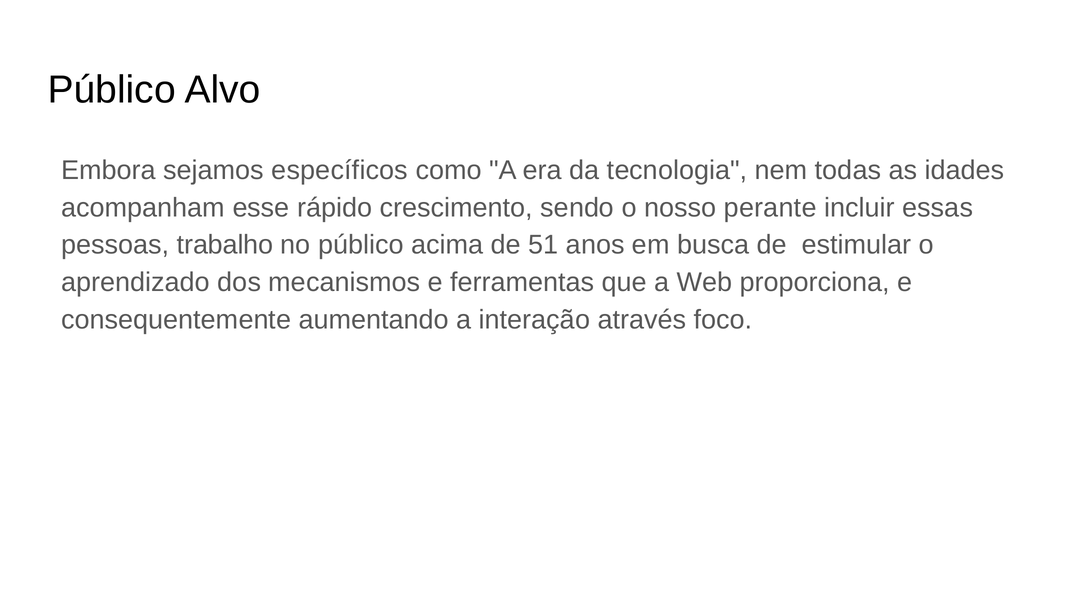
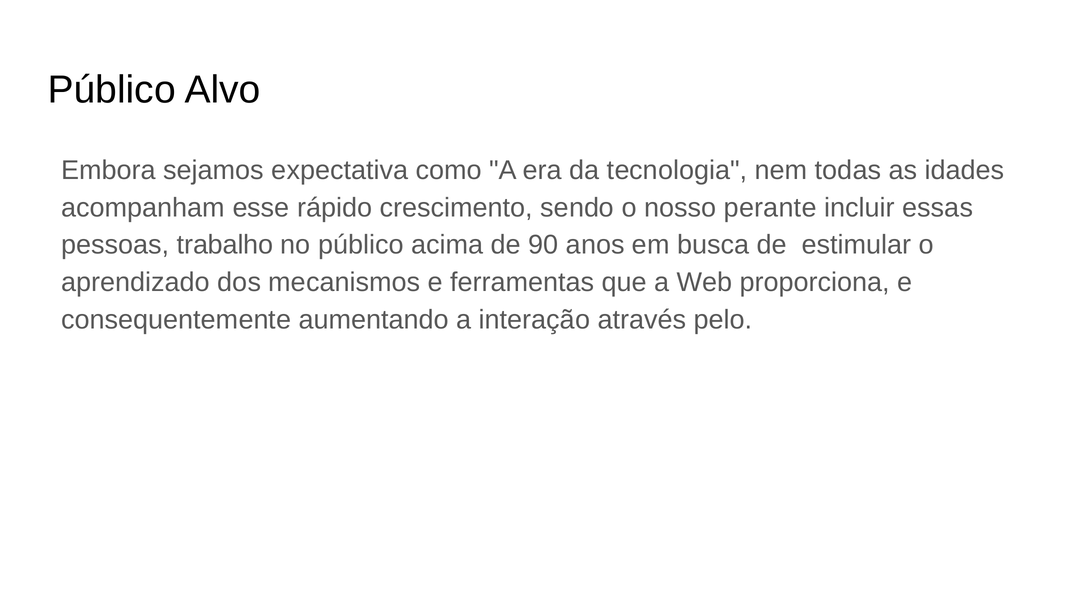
específicos: específicos -> expectativa
51: 51 -> 90
foco: foco -> pelo
